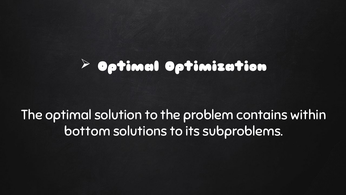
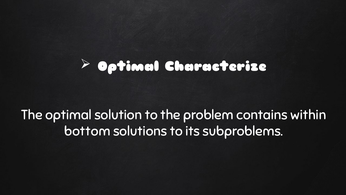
Optimization: Optimization -> Characterize
